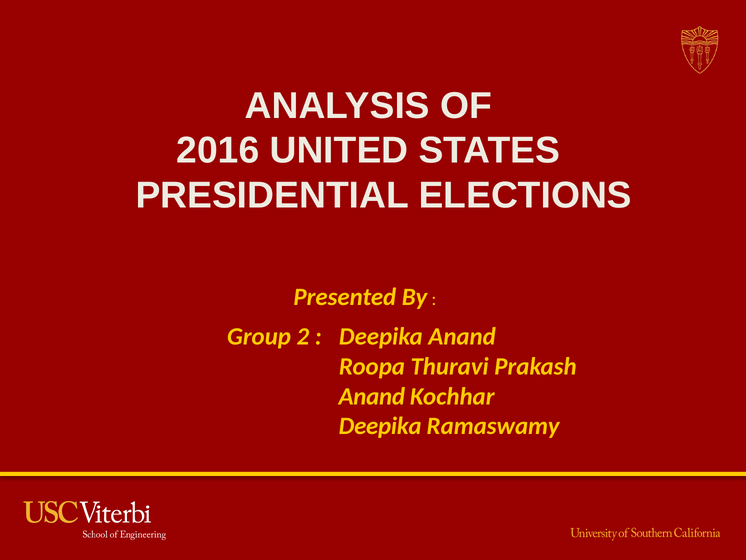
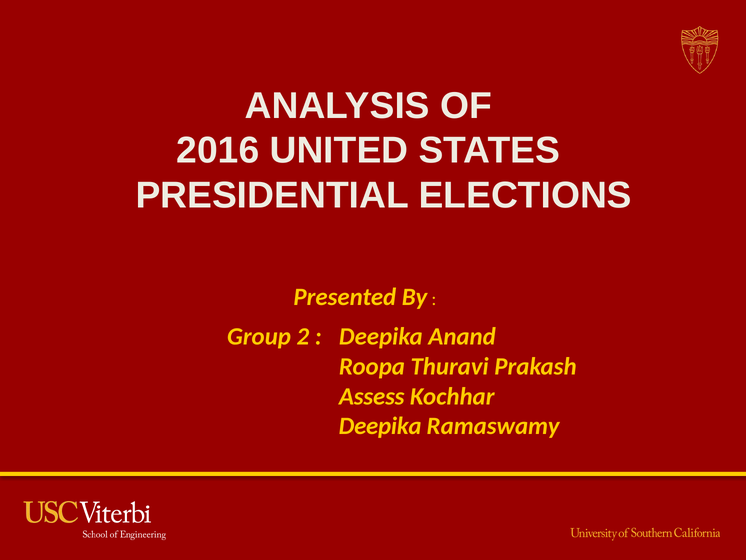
Anand at (372, 396): Anand -> Assess
